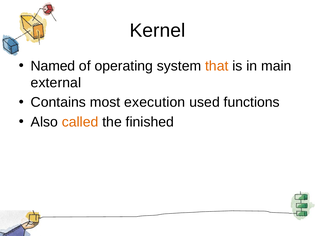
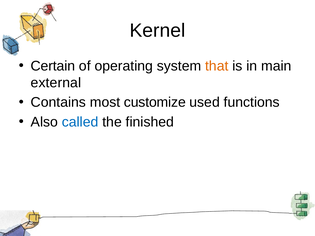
Named: Named -> Certain
execution: execution -> customize
called colour: orange -> blue
